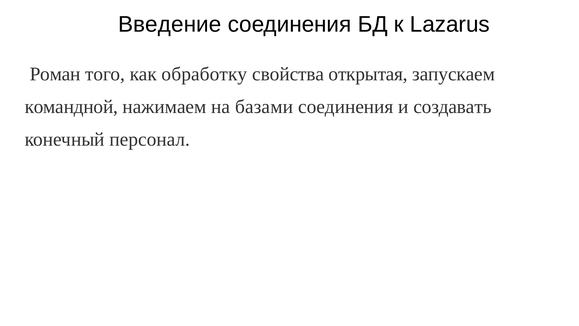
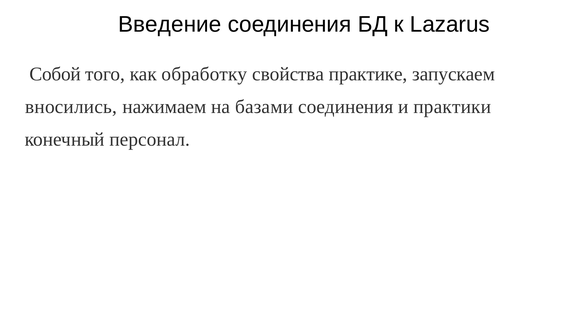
Роман: Роман -> Собой
открытая: открытая -> практике
командной: командной -> вносились
создавать: создавать -> практики
